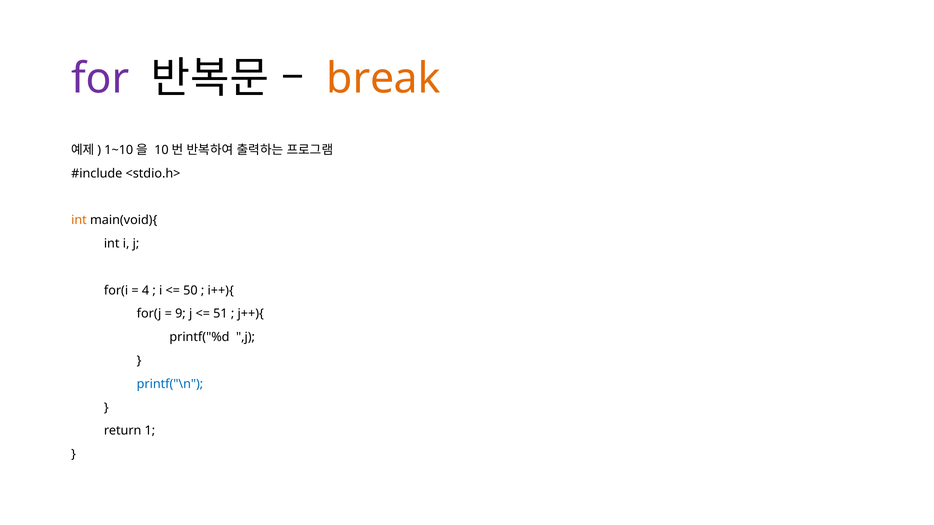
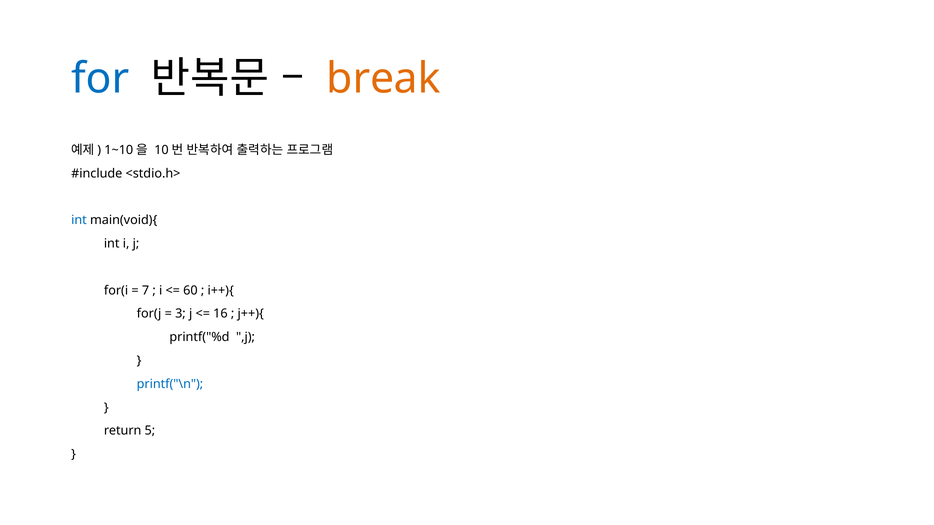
for colour: purple -> blue
int at (79, 220) colour: orange -> blue
4: 4 -> 7
50: 50 -> 60
9: 9 -> 3
51: 51 -> 16
1: 1 -> 5
